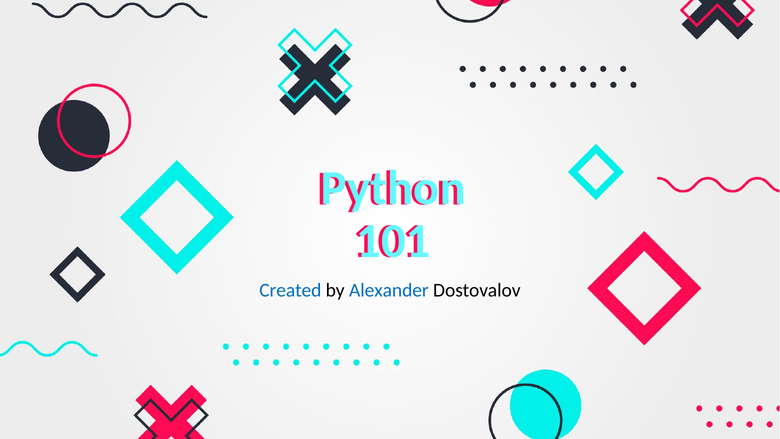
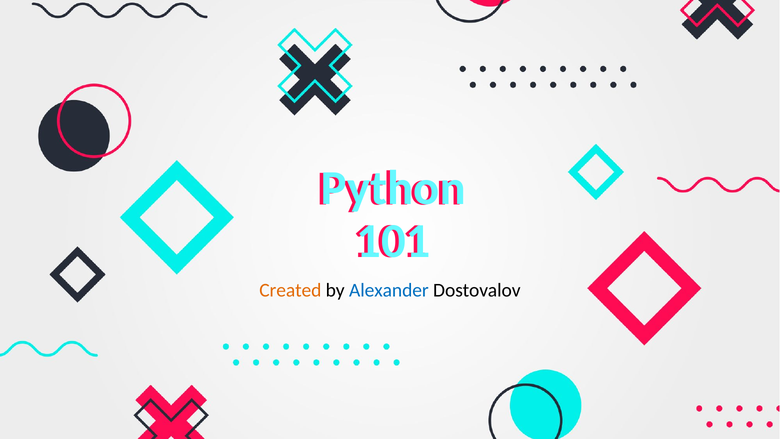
Created colour: blue -> orange
